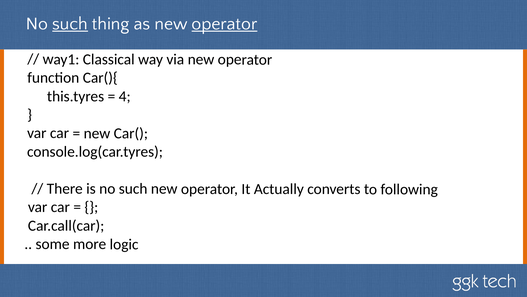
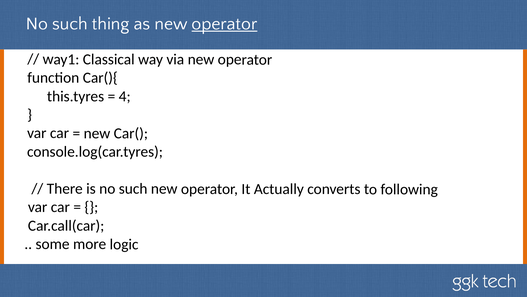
such at (70, 24) underline: present -> none
